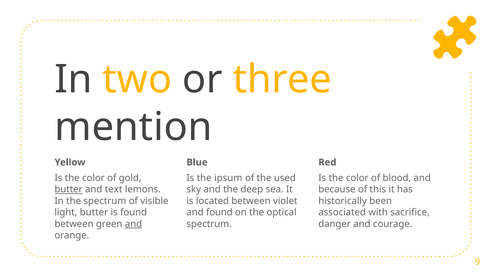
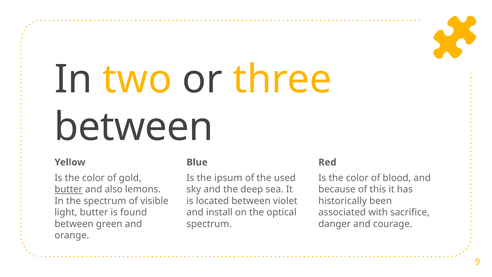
mention at (133, 127): mention -> between
text: text -> also
and found: found -> install
and at (134, 224) underline: present -> none
